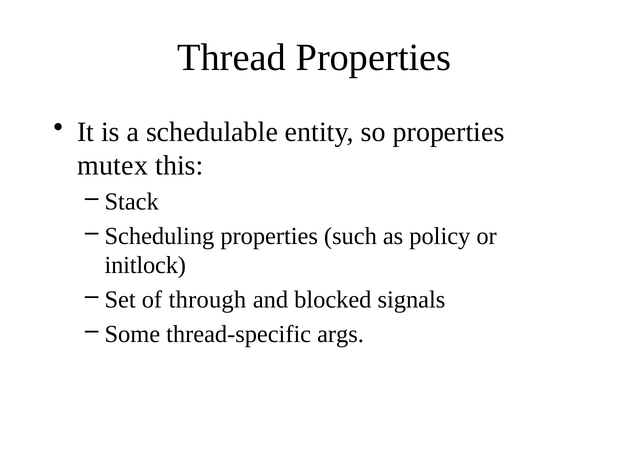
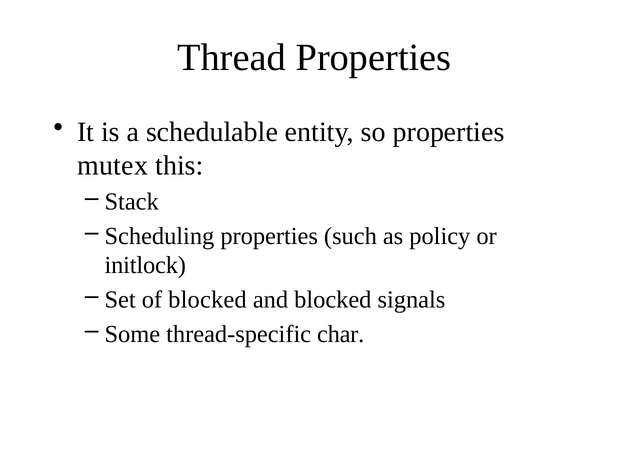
of through: through -> blocked
args: args -> char
